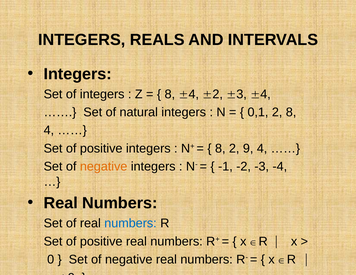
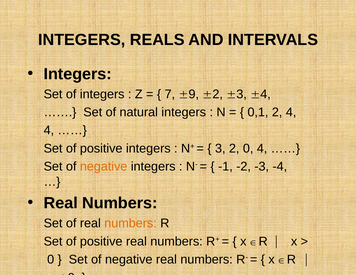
8 at (170, 94): 8 -> 7
4 at (194, 94): 4 -> 9
2 8: 8 -> 4
8 at (220, 148): 8 -> 3
2 9: 9 -> 0
numbers at (130, 223) colour: blue -> orange
